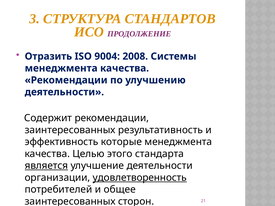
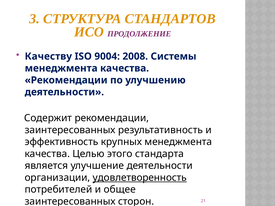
Отразить: Отразить -> Качеству
которые: которые -> крупных
является underline: present -> none
